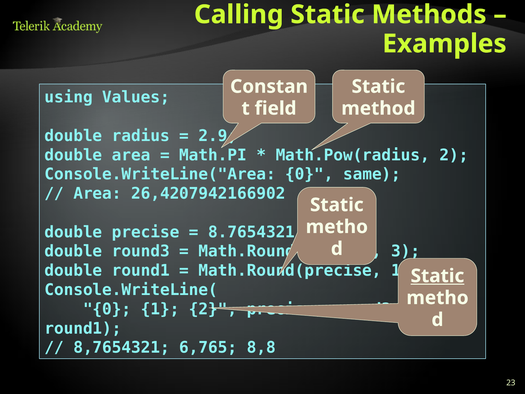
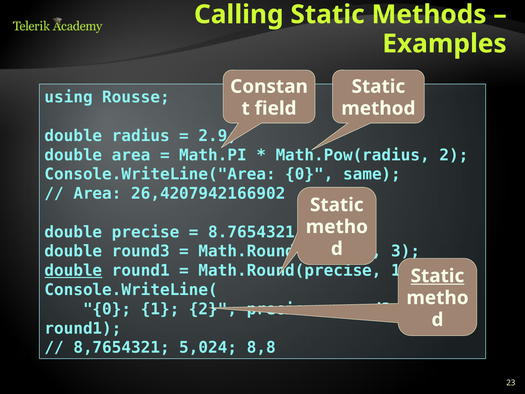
Values: Values -> Rousse
double at (73, 270) underline: none -> present
6,765: 6,765 -> 5,024
